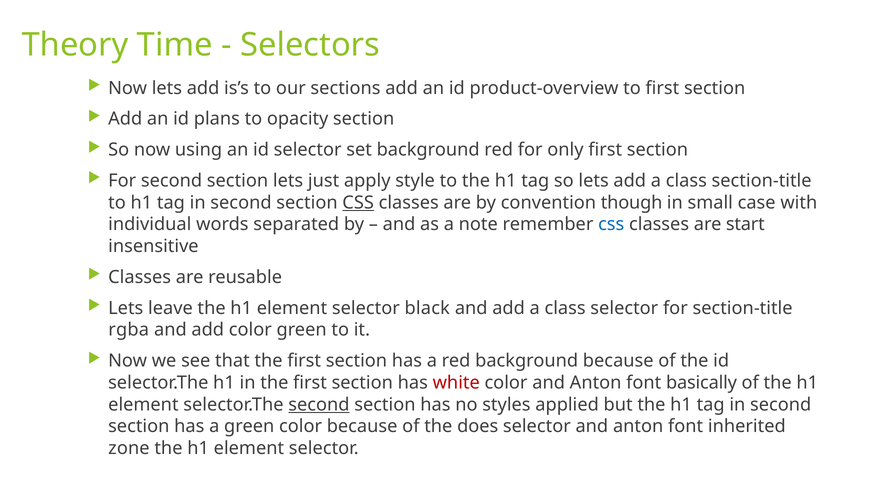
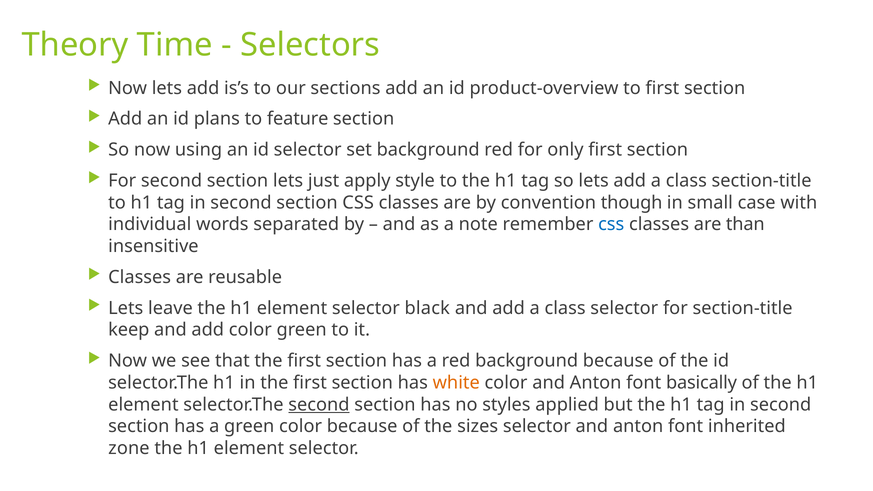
opacity: opacity -> feature
CSS at (358, 203) underline: present -> none
start: start -> than
rgba: rgba -> keep
white colour: red -> orange
does: does -> sizes
